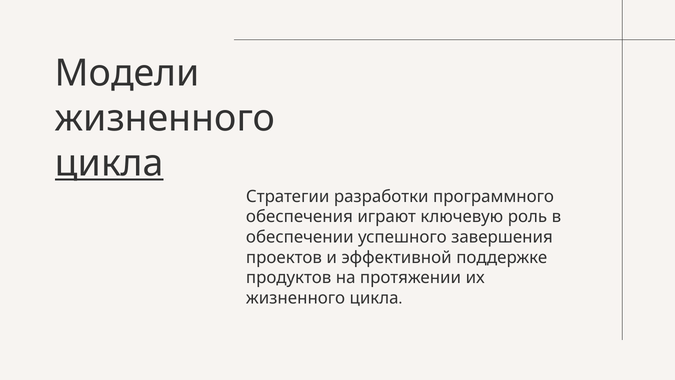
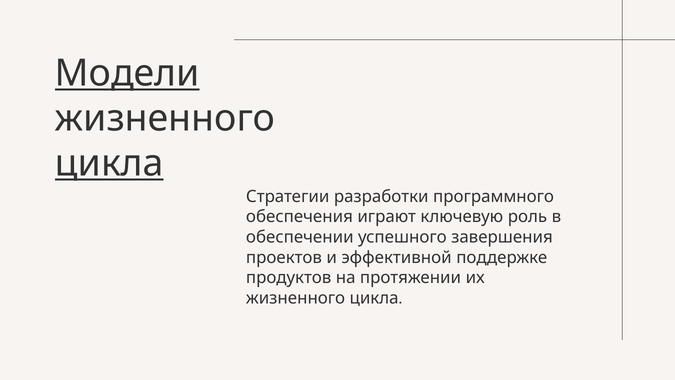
Модели underline: none -> present
